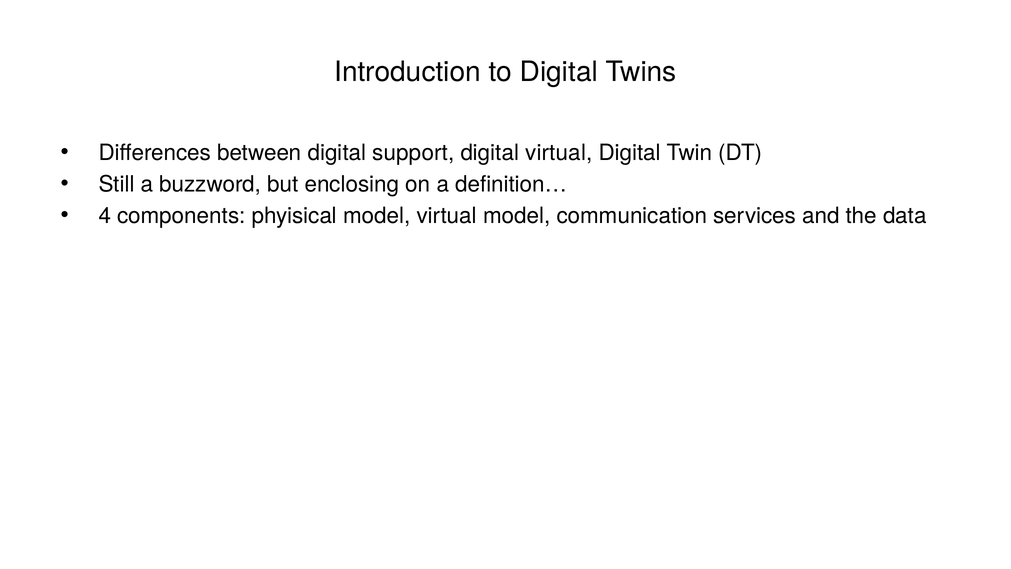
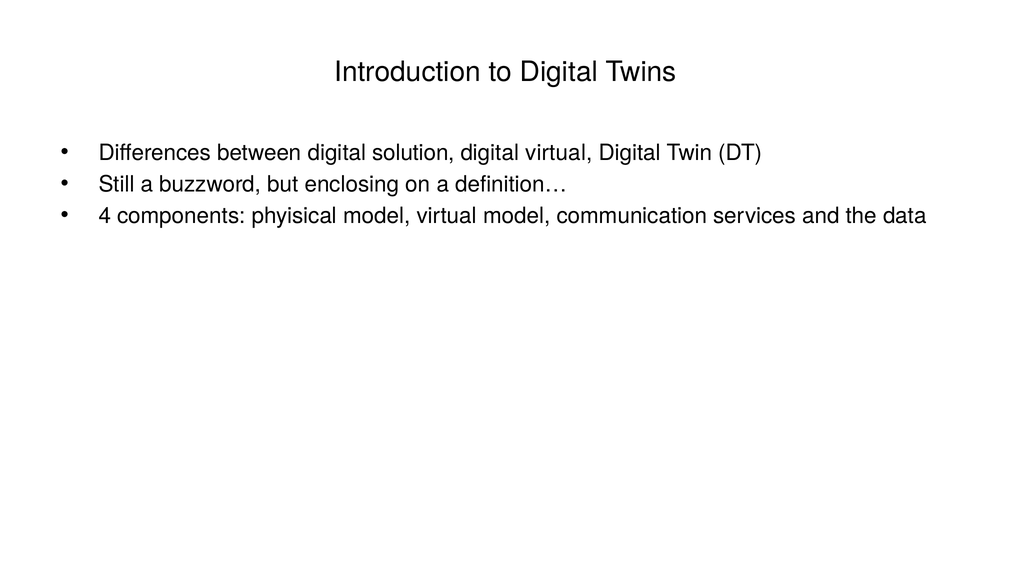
support: support -> solution
